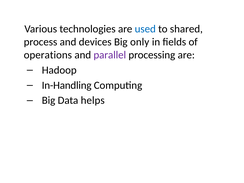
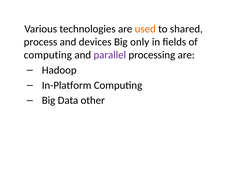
used colour: blue -> orange
operations at (48, 55): operations -> computing
In-Handling: In-Handling -> In-Platform
helps: helps -> other
